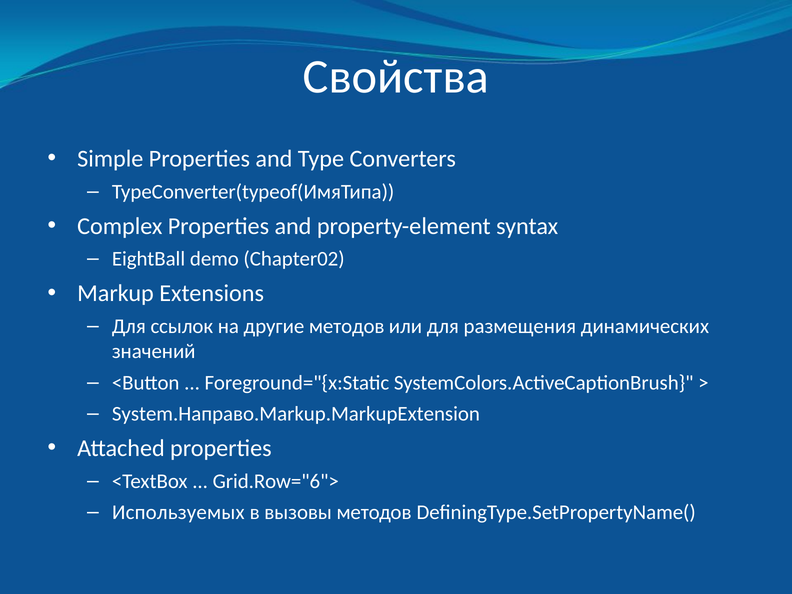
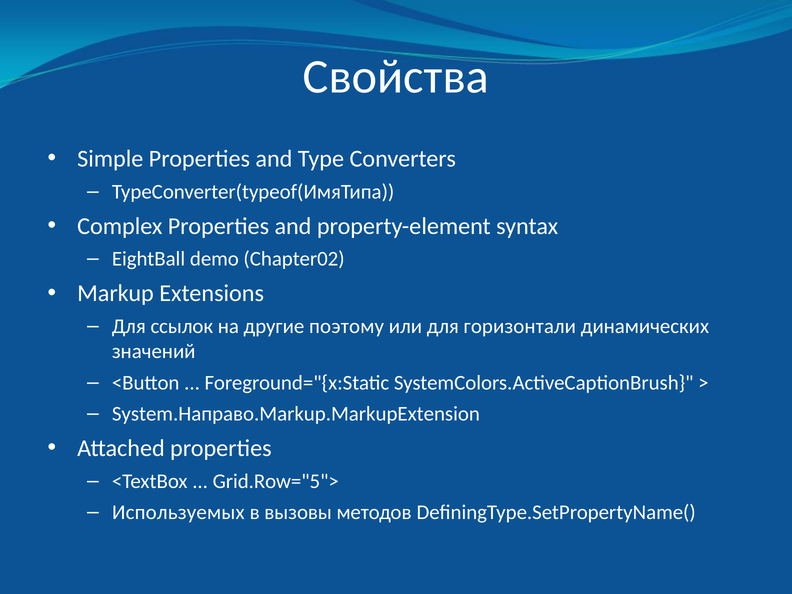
другие методов: методов -> поэтому
размещения: размещения -> горизонтали
Grid.Row="6">: Grid.Row="6"> -> Grid.Row="5">
